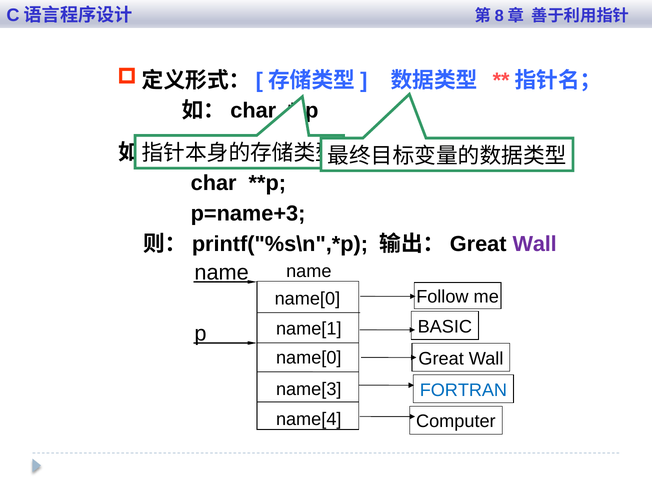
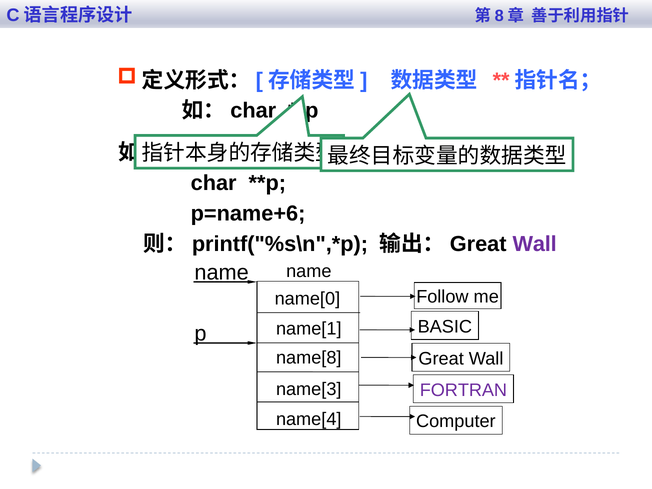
p=name+3: p=name+3 -> p=name+6
name[0 at (309, 358): name[0 -> name[8
FORTRAN colour: blue -> purple
